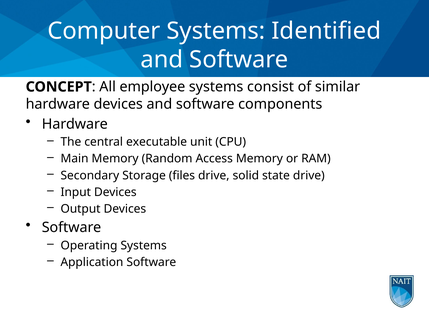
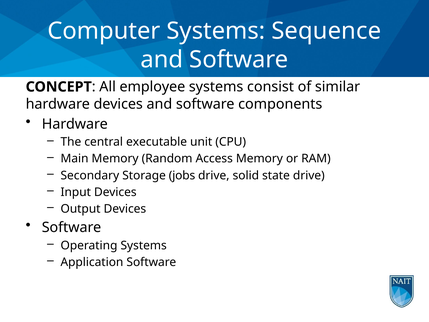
Identified: Identified -> Sequence
files: files -> jobs
